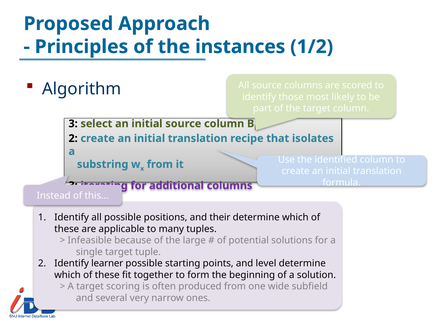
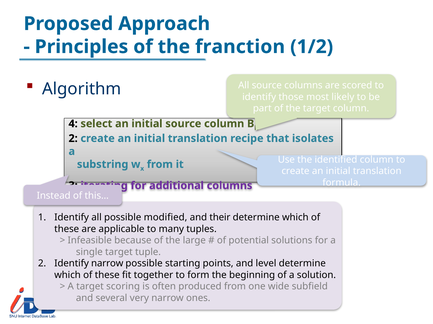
instances: instances -> franction
3 at (73, 124): 3 -> 4
positions: positions -> modified
Identify learner: learner -> narrow
